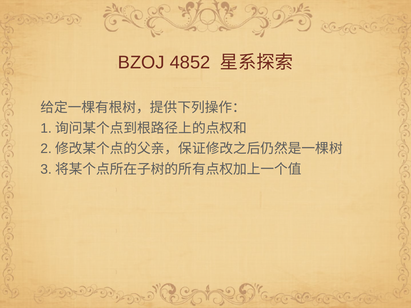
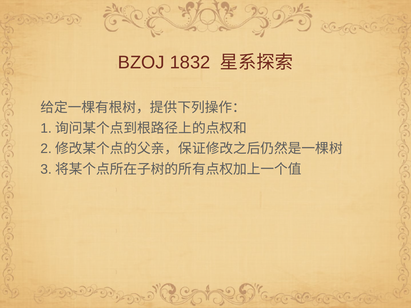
4852: 4852 -> 1832
